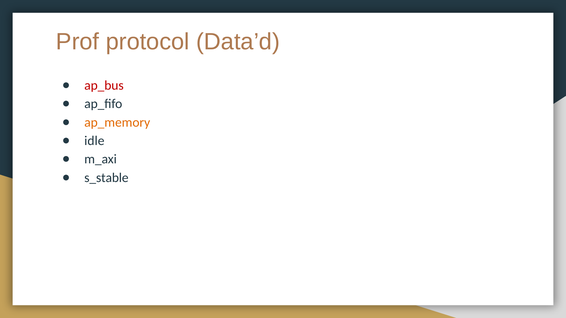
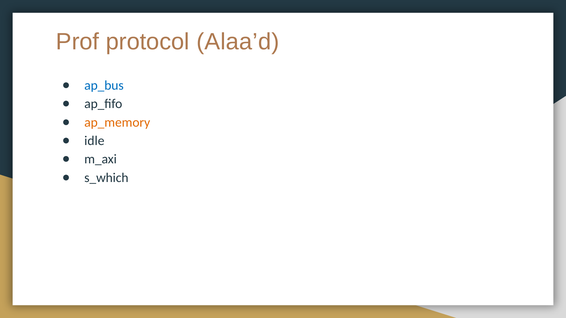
Data’d: Data’d -> Alaa’d
ap_bus colour: red -> blue
s_stable: s_stable -> s_which
